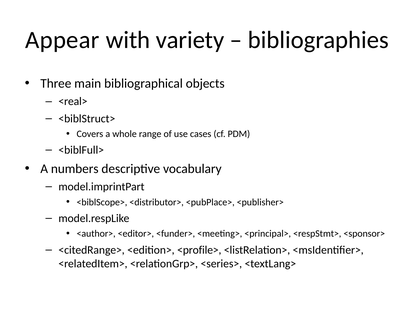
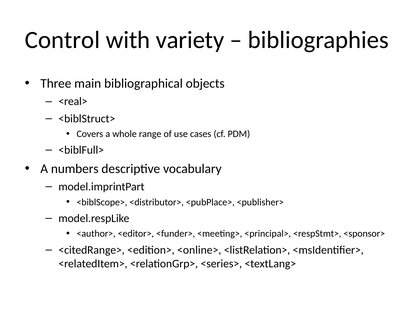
Appear: Appear -> Control
<profile>: <profile> -> <online>
